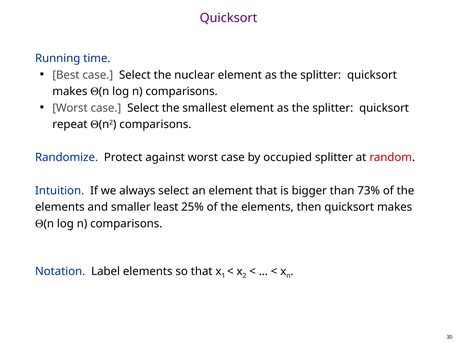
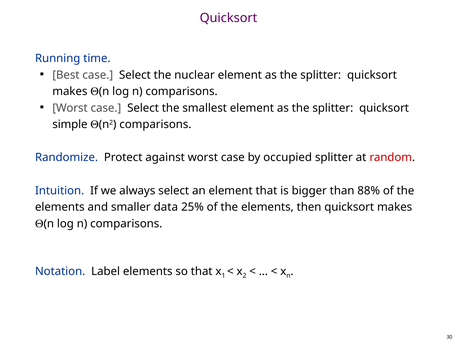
repeat: repeat -> simple
73%: 73% -> 88%
least: least -> data
